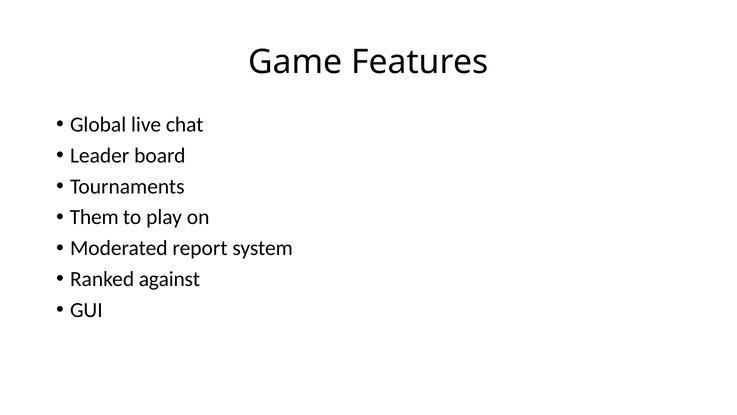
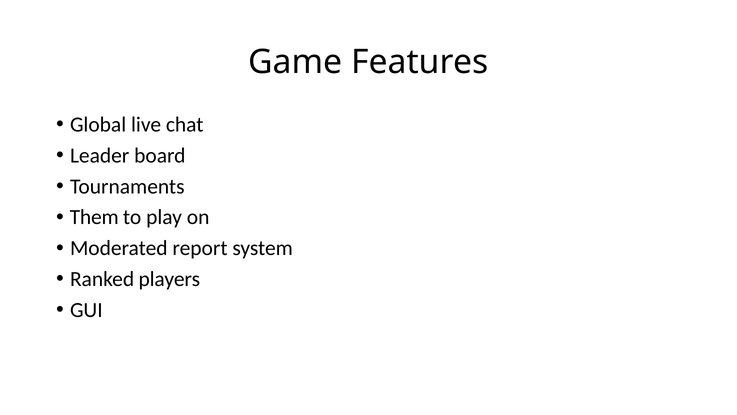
against: against -> players
